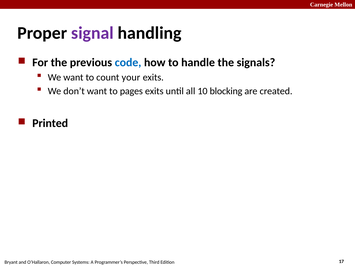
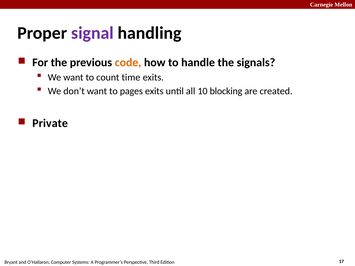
code colour: blue -> orange
your: your -> time
Printed: Printed -> Private
